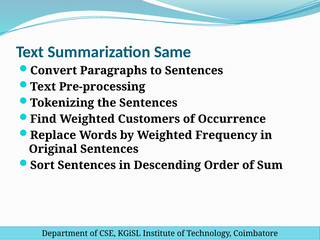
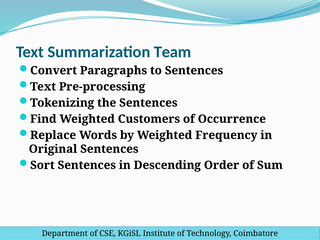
Same: Same -> Team
